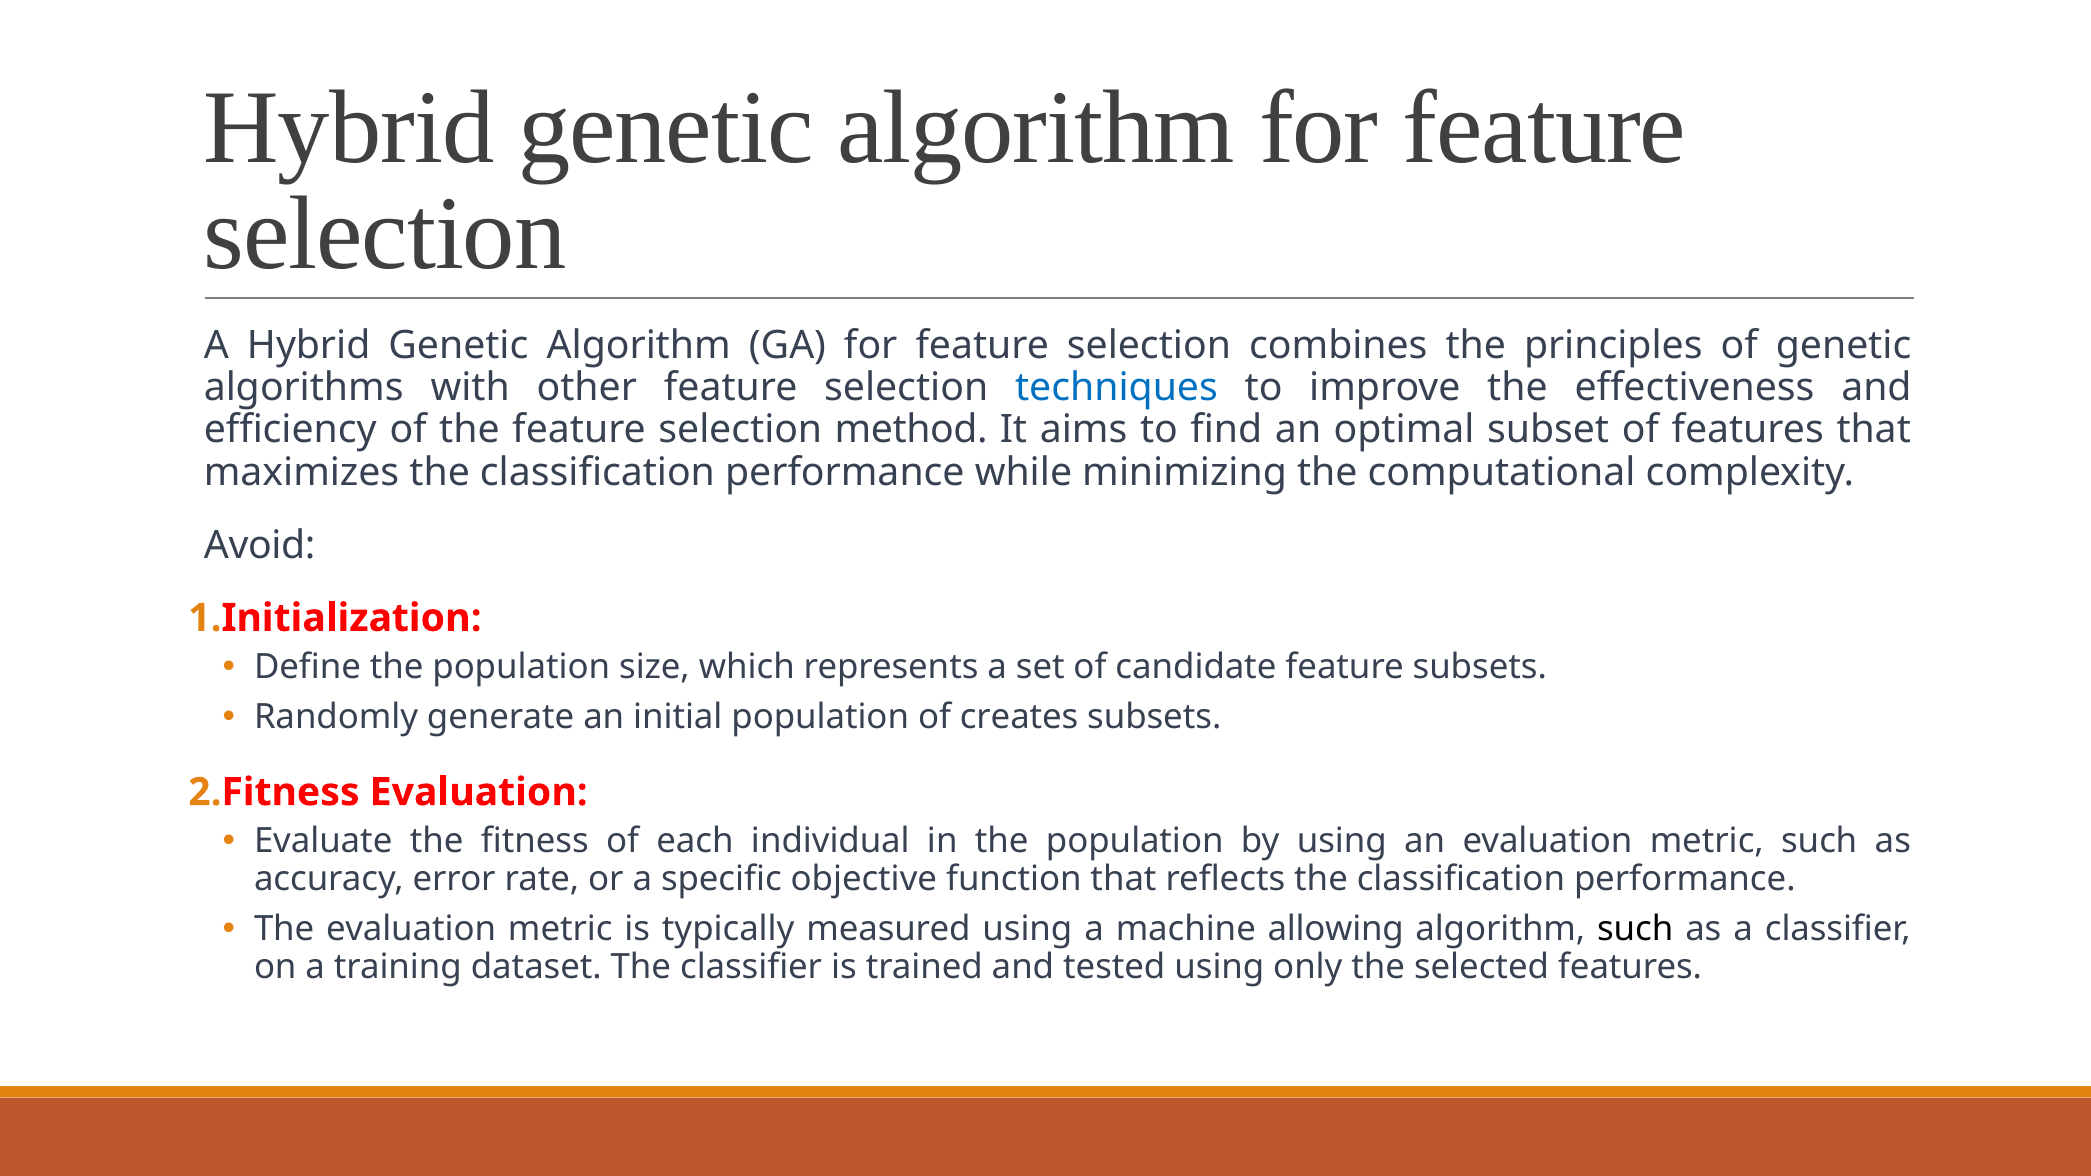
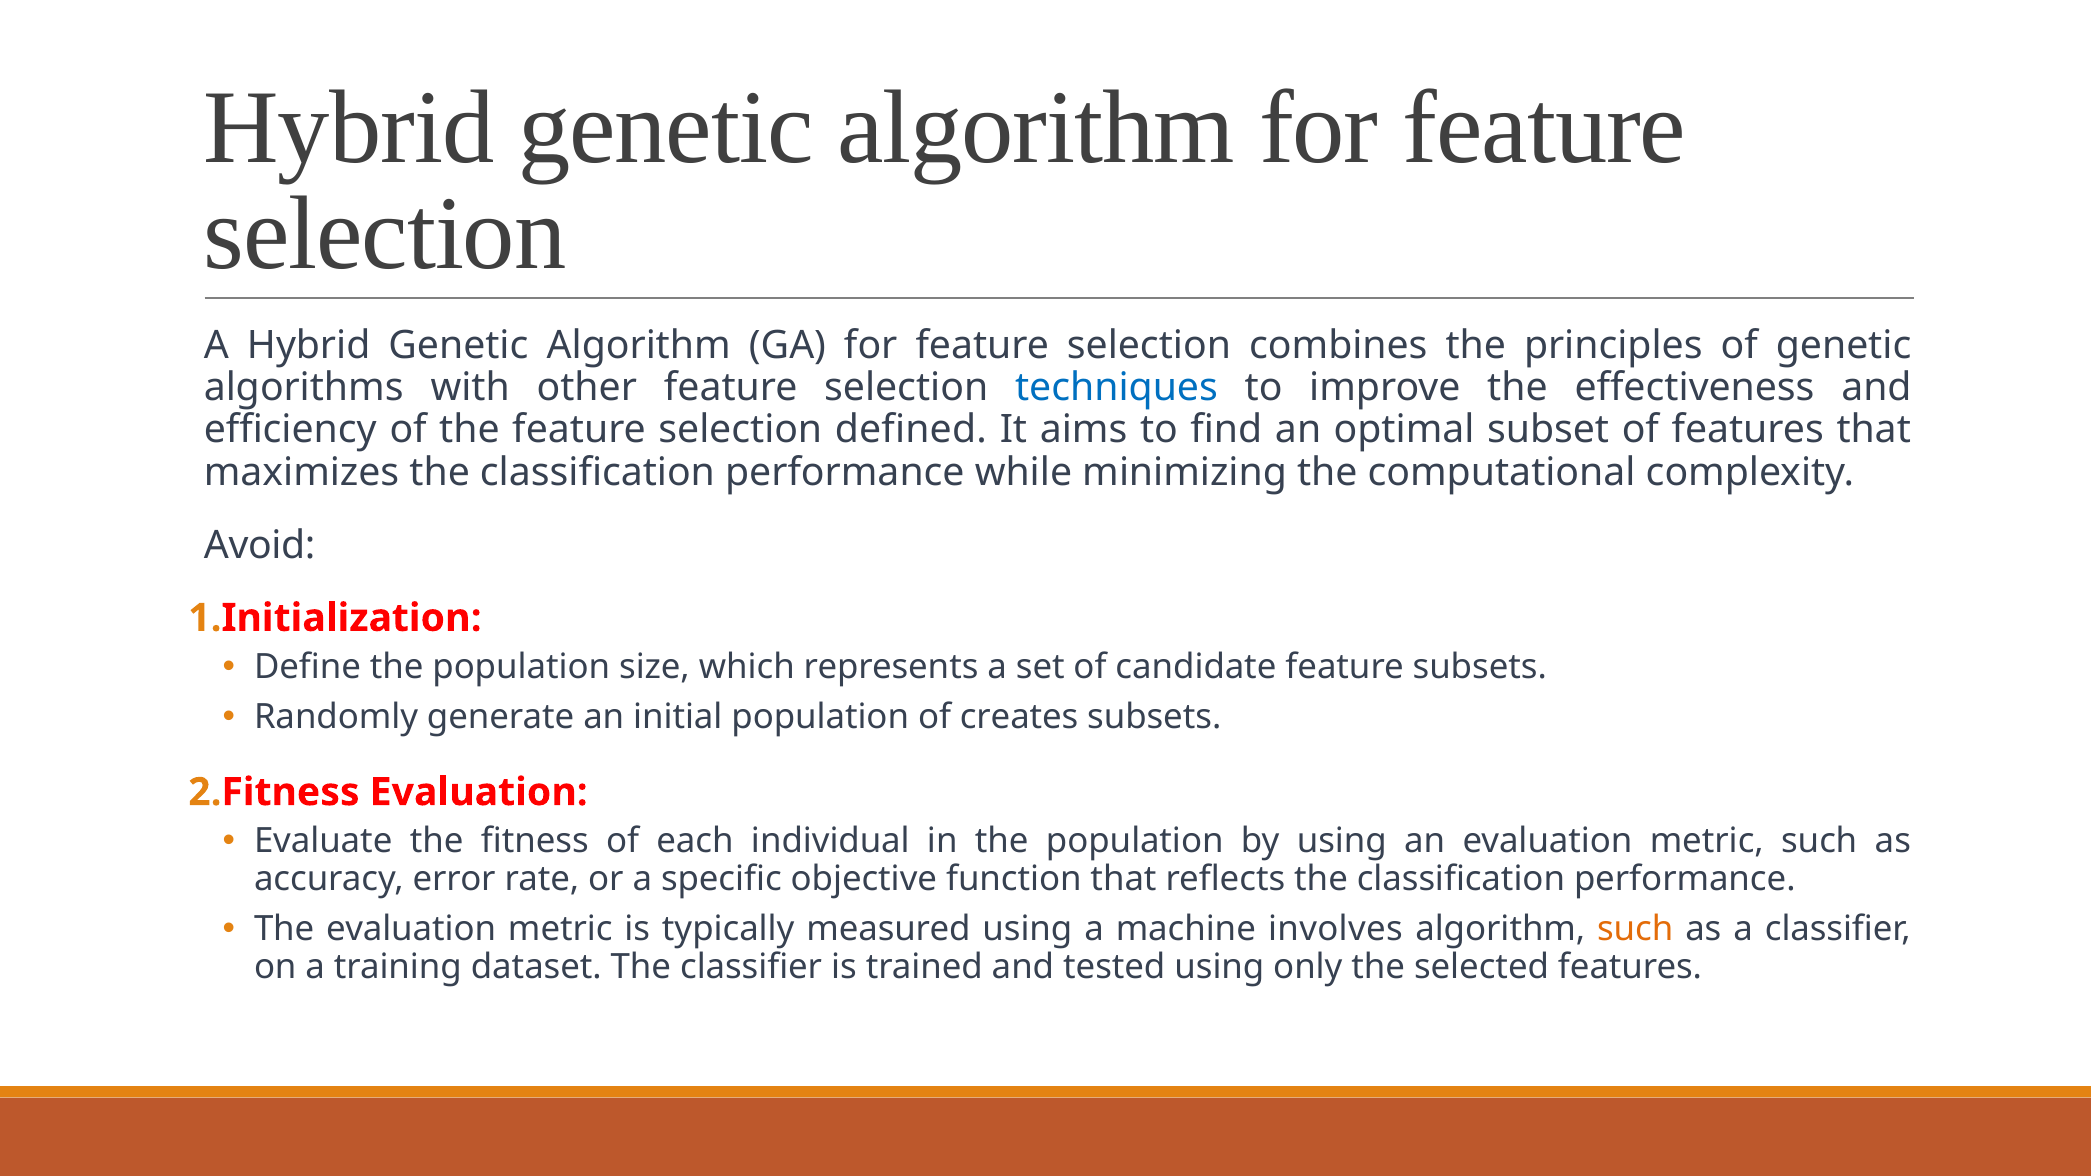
method: method -> defined
allowing: allowing -> involves
such at (1635, 929) colour: black -> orange
